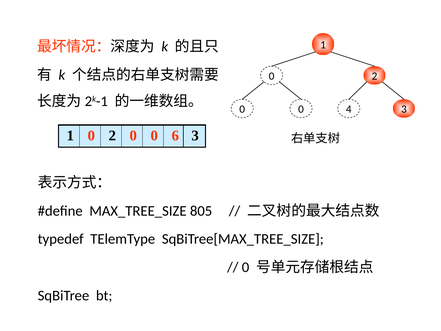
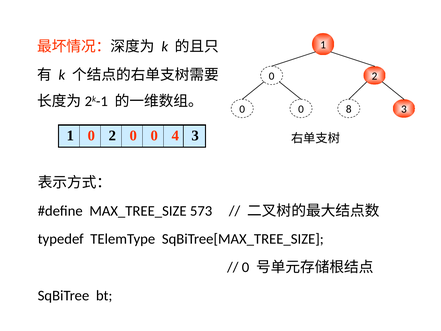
4: 4 -> 8
6: 6 -> 4
805: 805 -> 573
